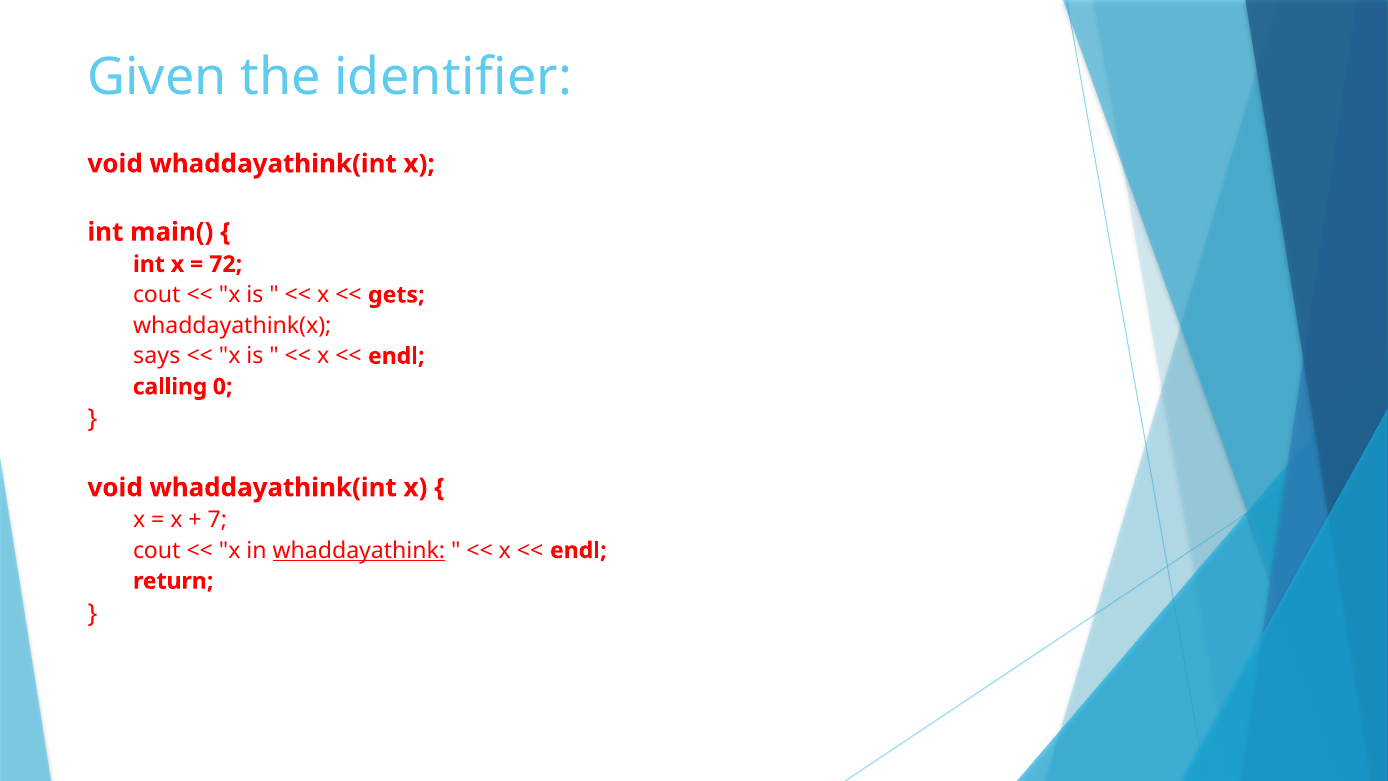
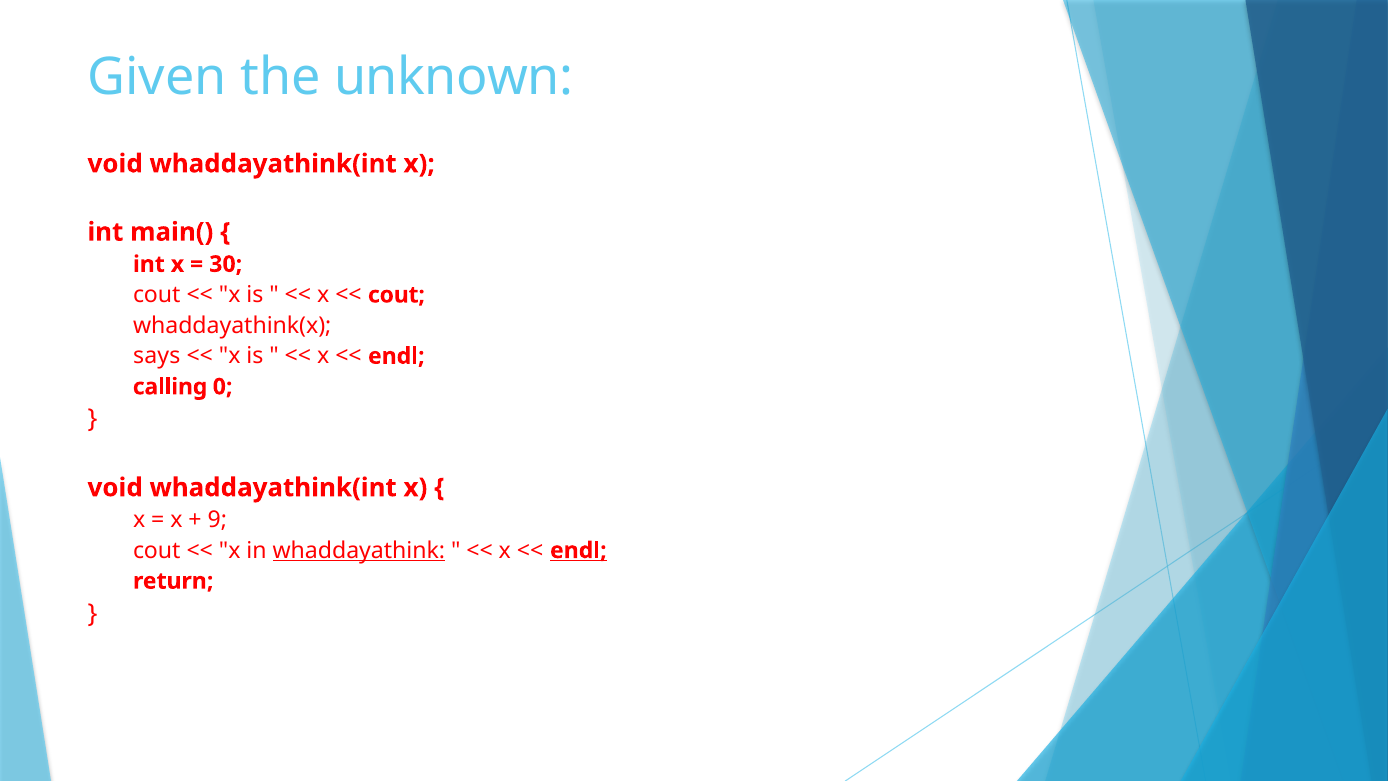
identifier: identifier -> unknown
72: 72 -> 30
gets at (396, 295): gets -> cout
7: 7 -> 9
endl at (578, 550) underline: none -> present
